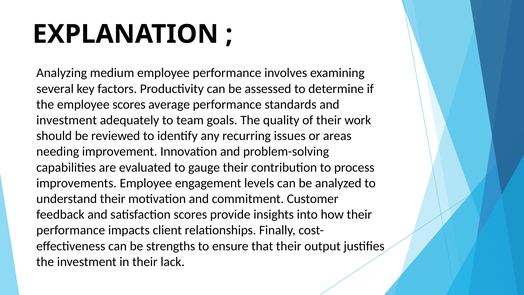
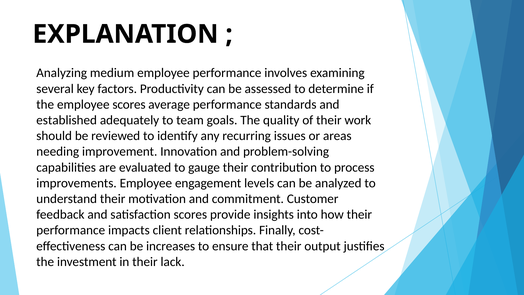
investment at (67, 120): investment -> established
strengths: strengths -> increases
